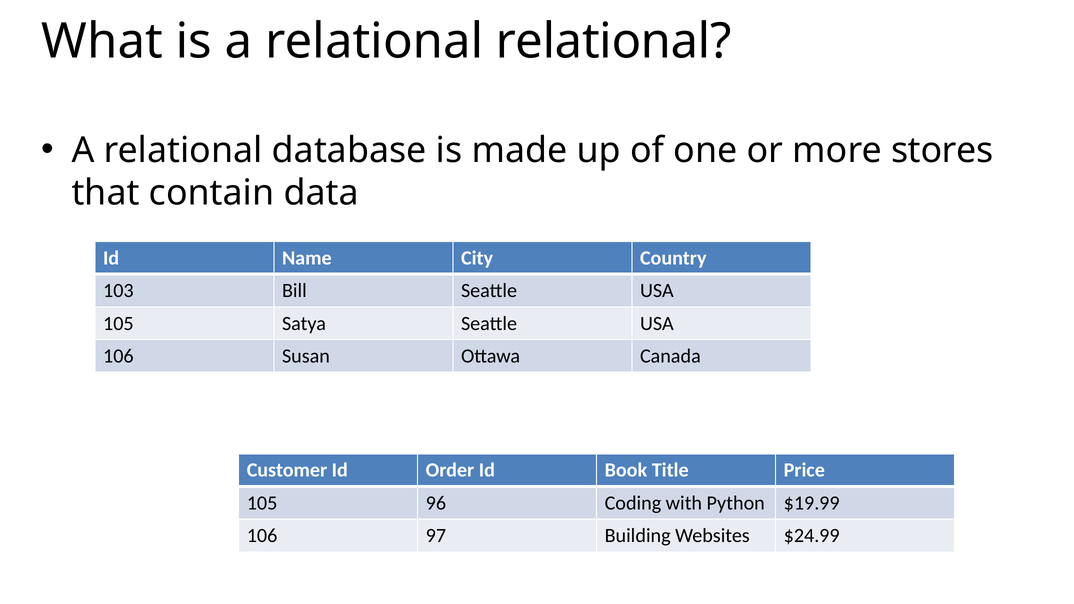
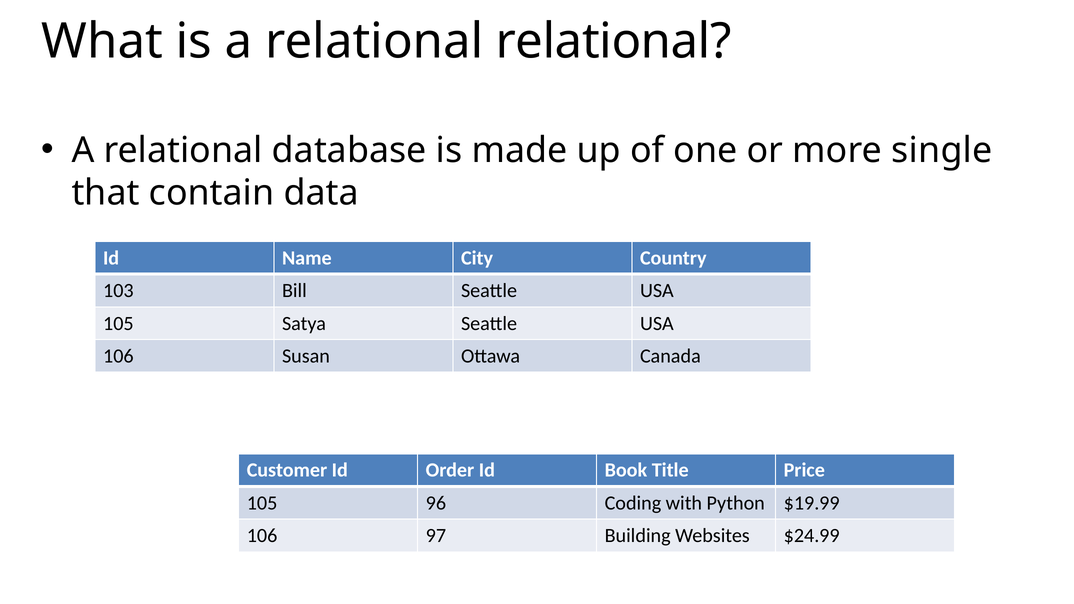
stores: stores -> single
